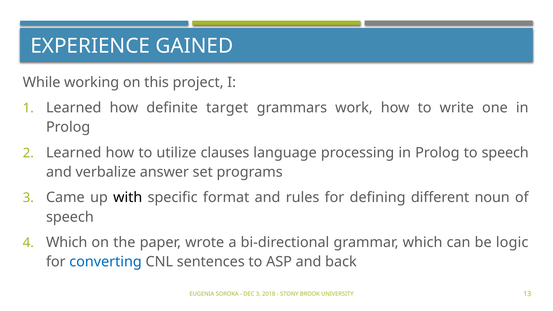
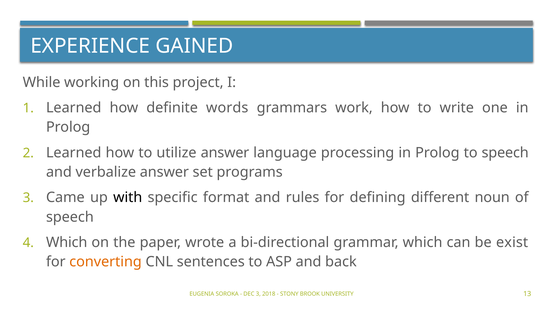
target: target -> words
utilize clauses: clauses -> answer
logic: logic -> exist
converting colour: blue -> orange
